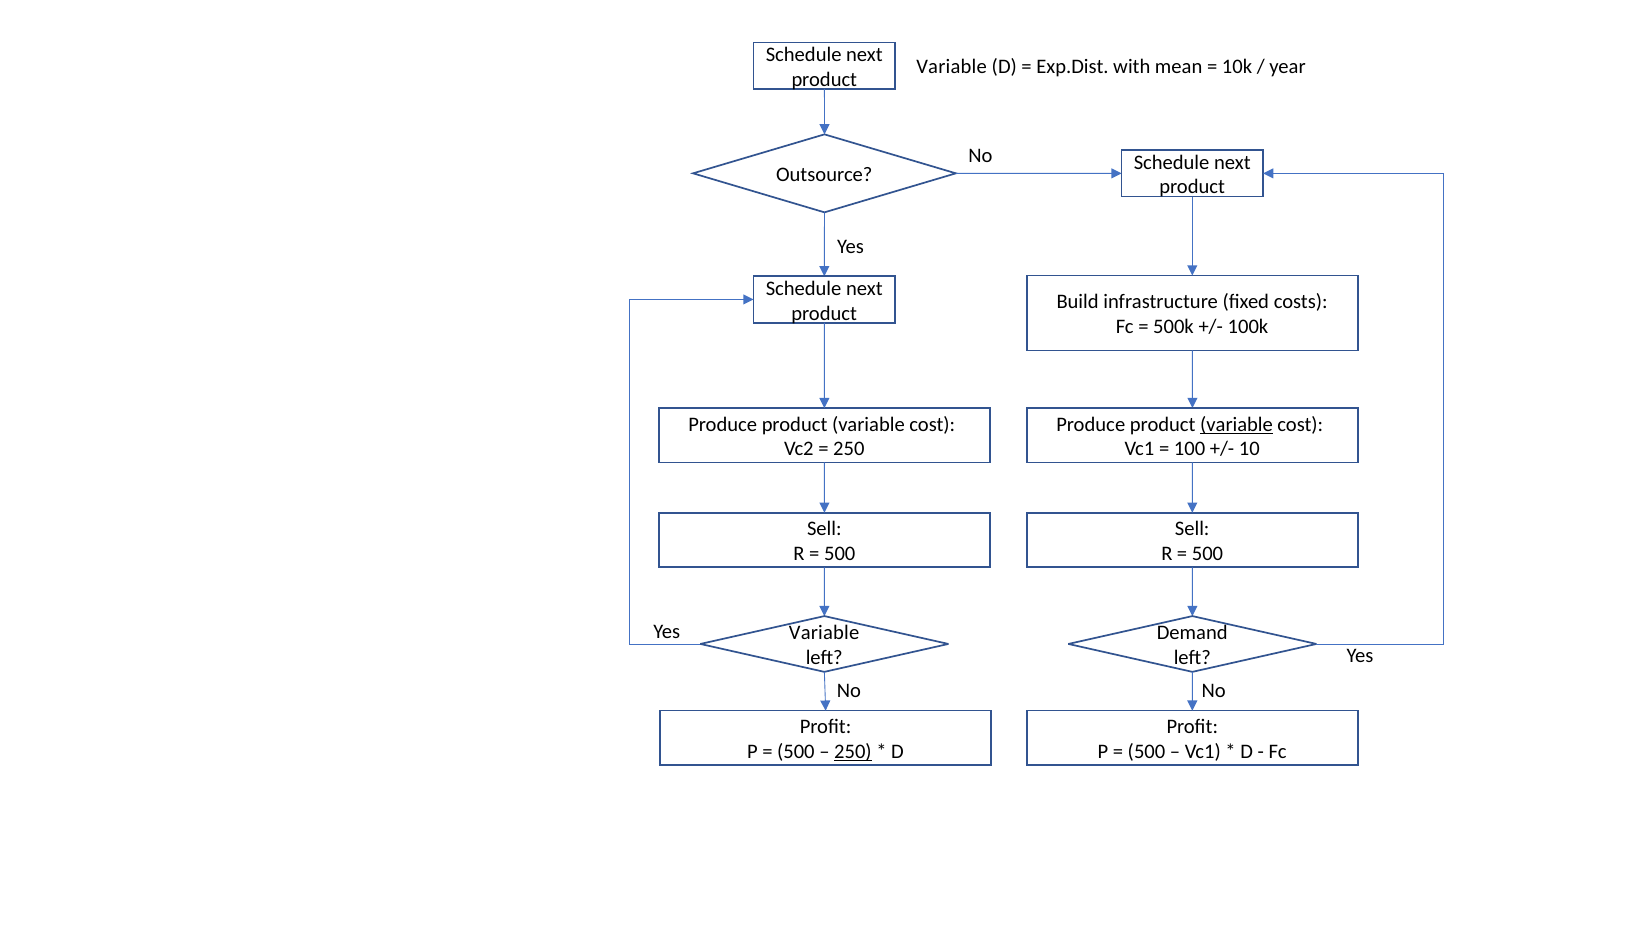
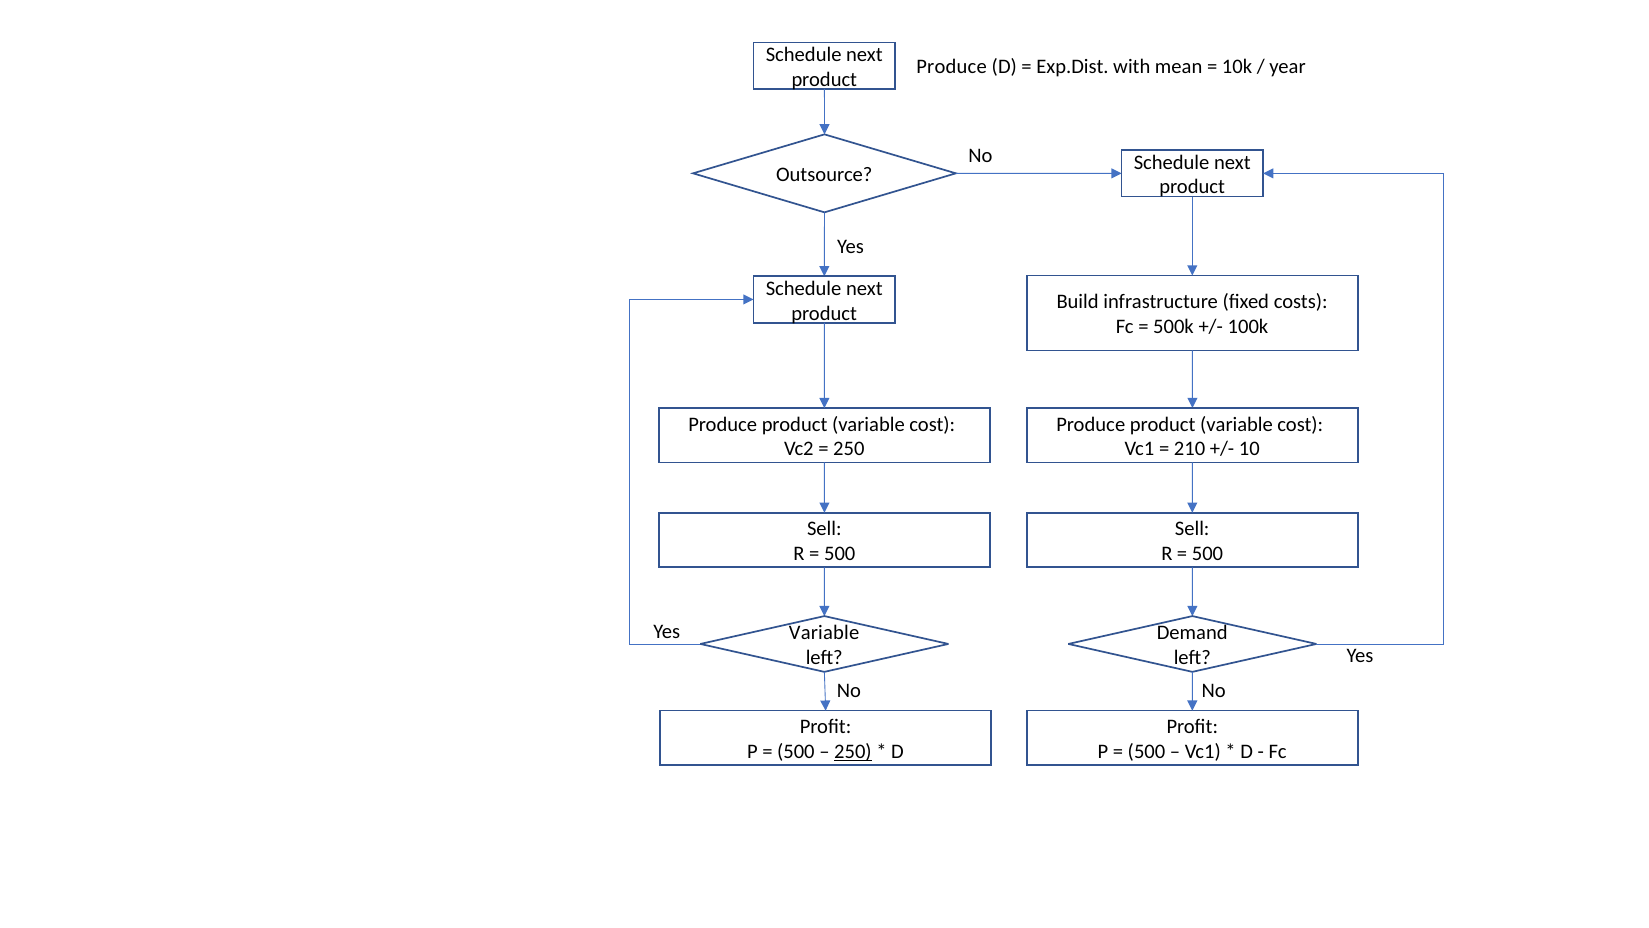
Variable at (952, 66): Variable -> Produce
variable at (1237, 424) underline: present -> none
100: 100 -> 210
